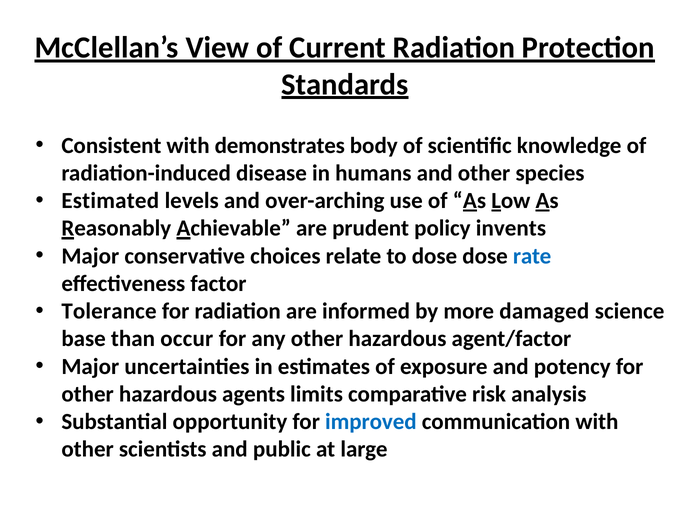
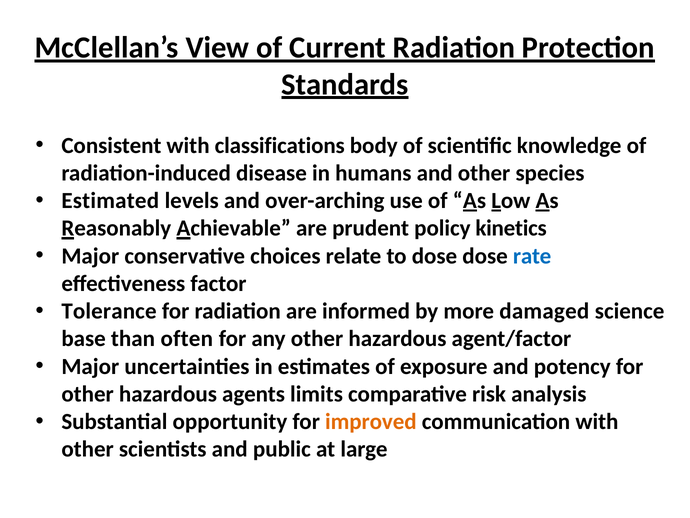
demonstrates: demonstrates -> classifications
invents: invents -> kinetics
occur: occur -> often
improved colour: blue -> orange
